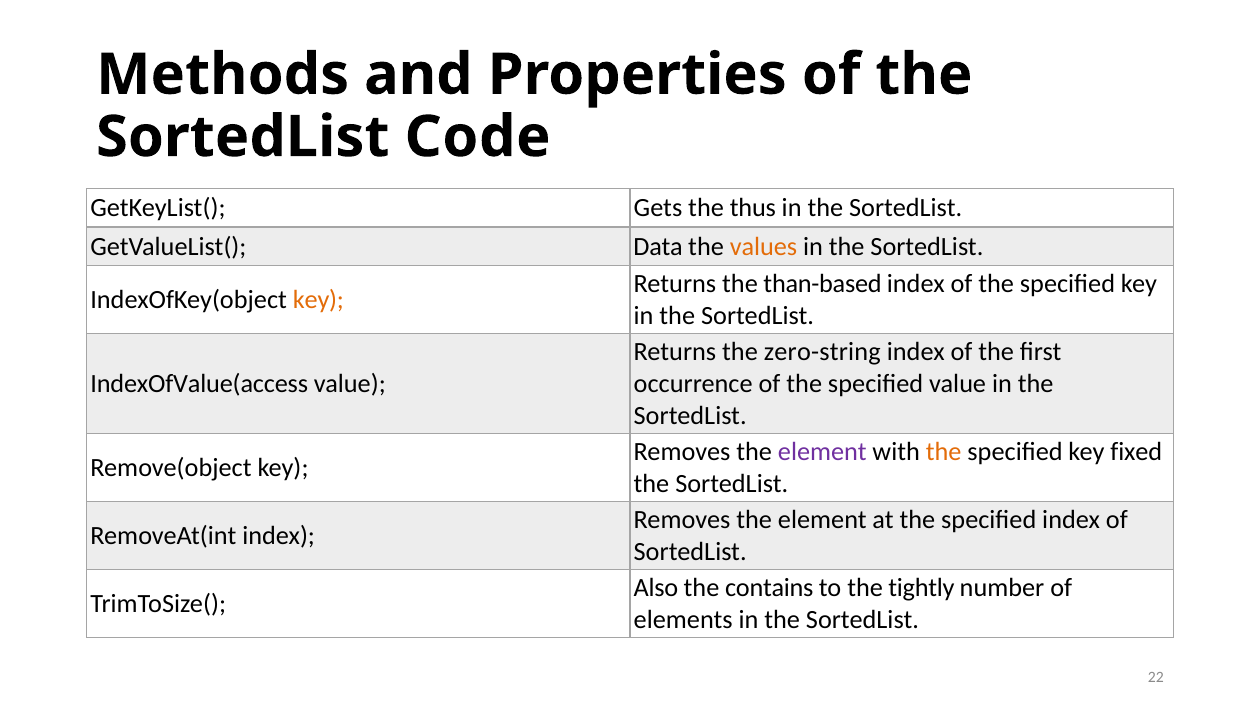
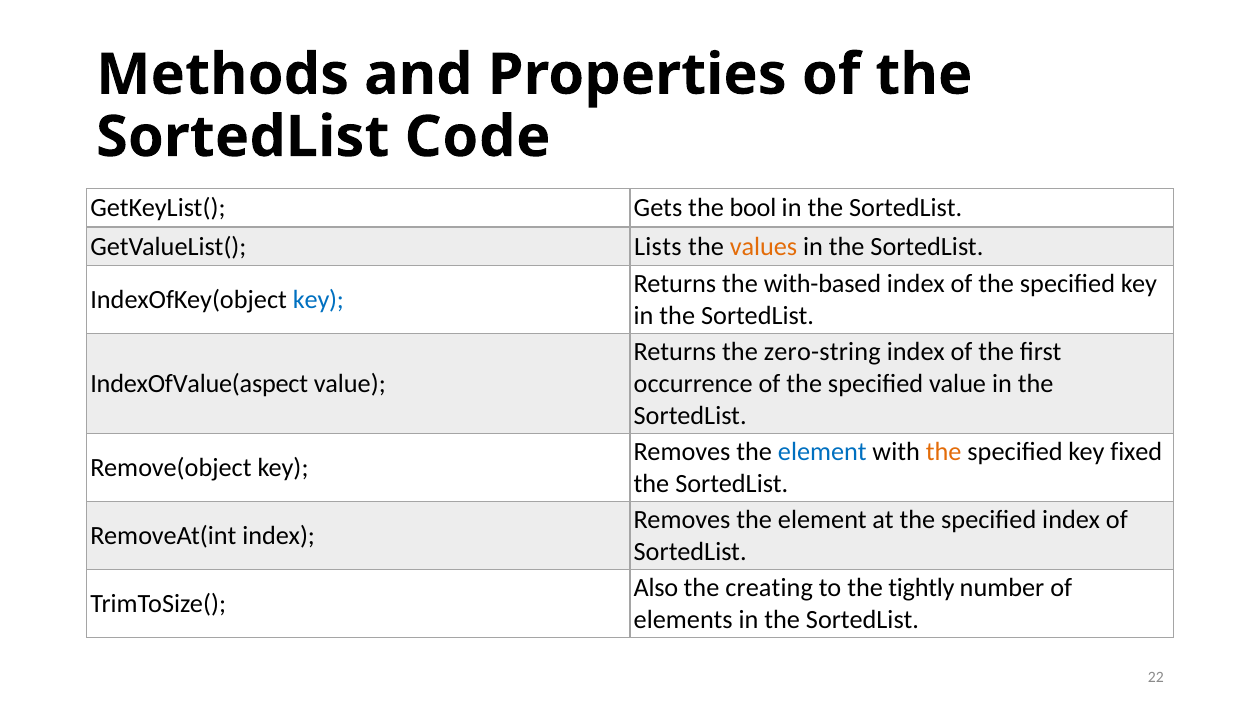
thus: thus -> bool
Data: Data -> Lists
than-based: than-based -> with-based
key at (318, 300) colour: orange -> blue
IndexOfValue(access: IndexOfValue(access -> IndexOfValue(aspect
element at (822, 452) colour: purple -> blue
contains: contains -> creating
